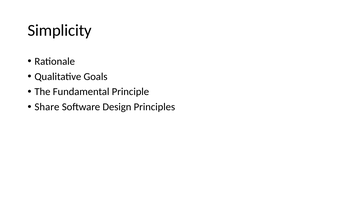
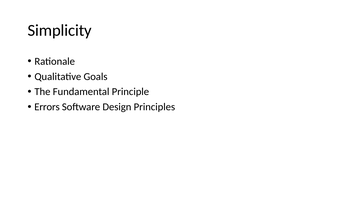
Share: Share -> Errors
